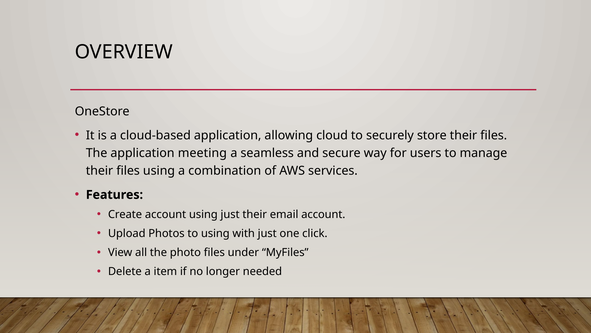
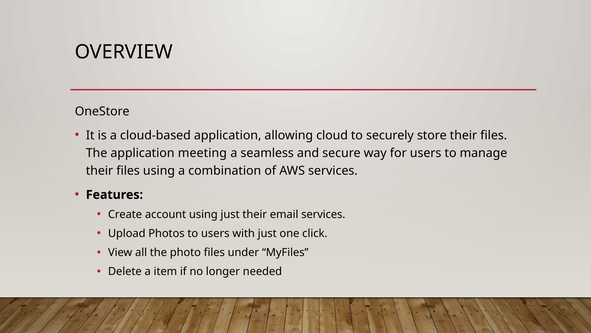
email account: account -> services
to using: using -> users
